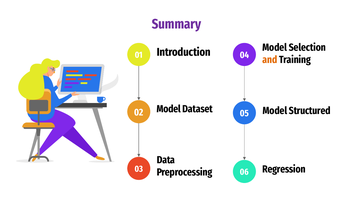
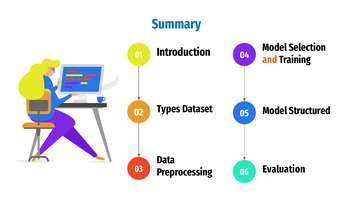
Summary colour: purple -> blue
Model at (169, 109): Model -> Types
Regression: Regression -> Evaluation
